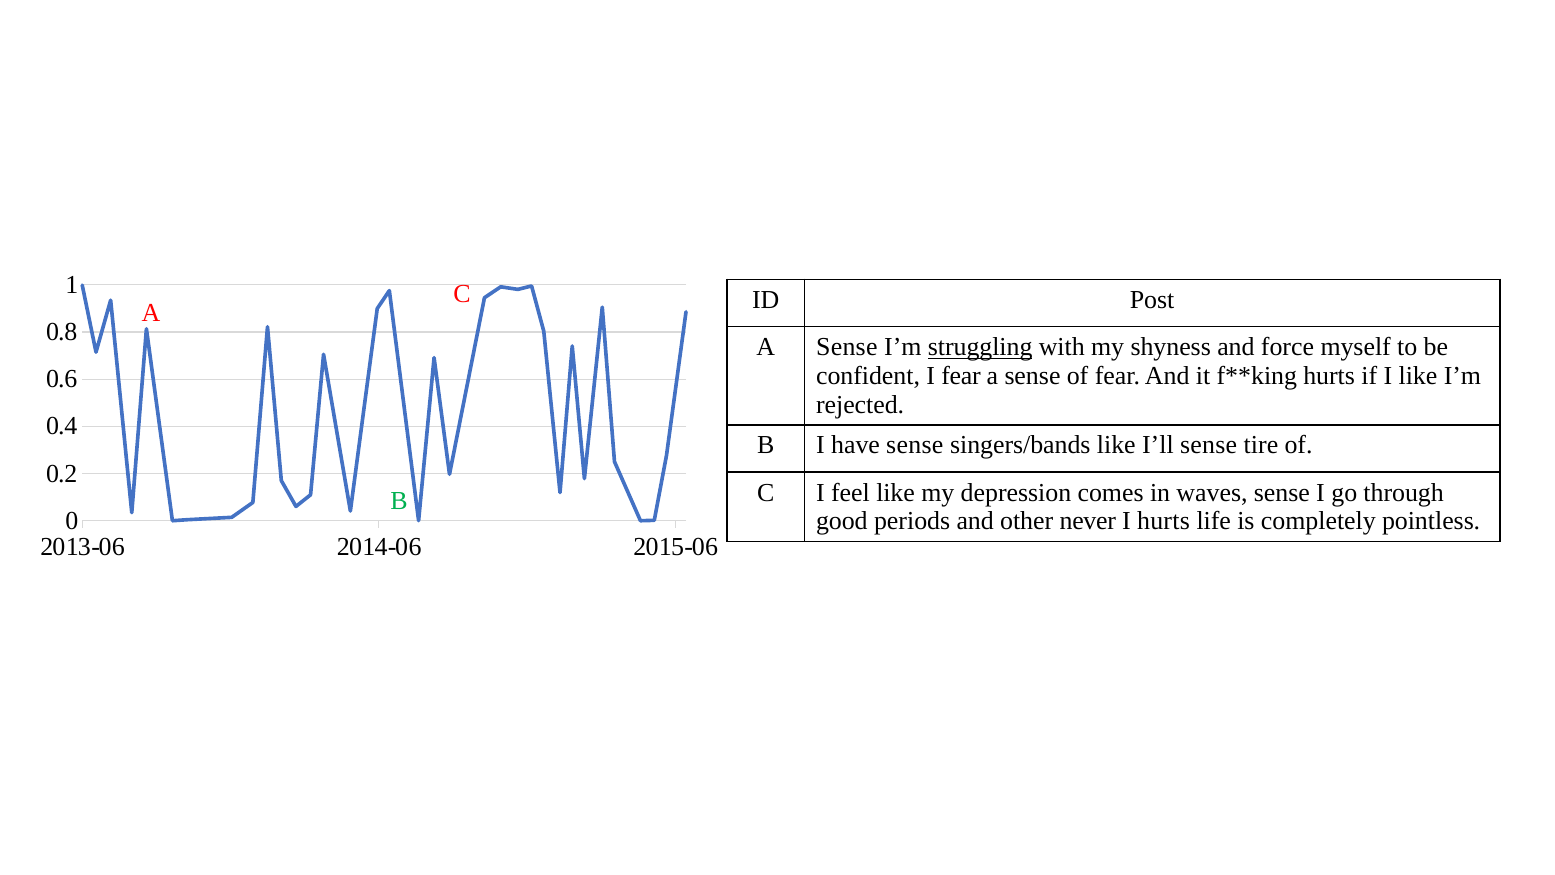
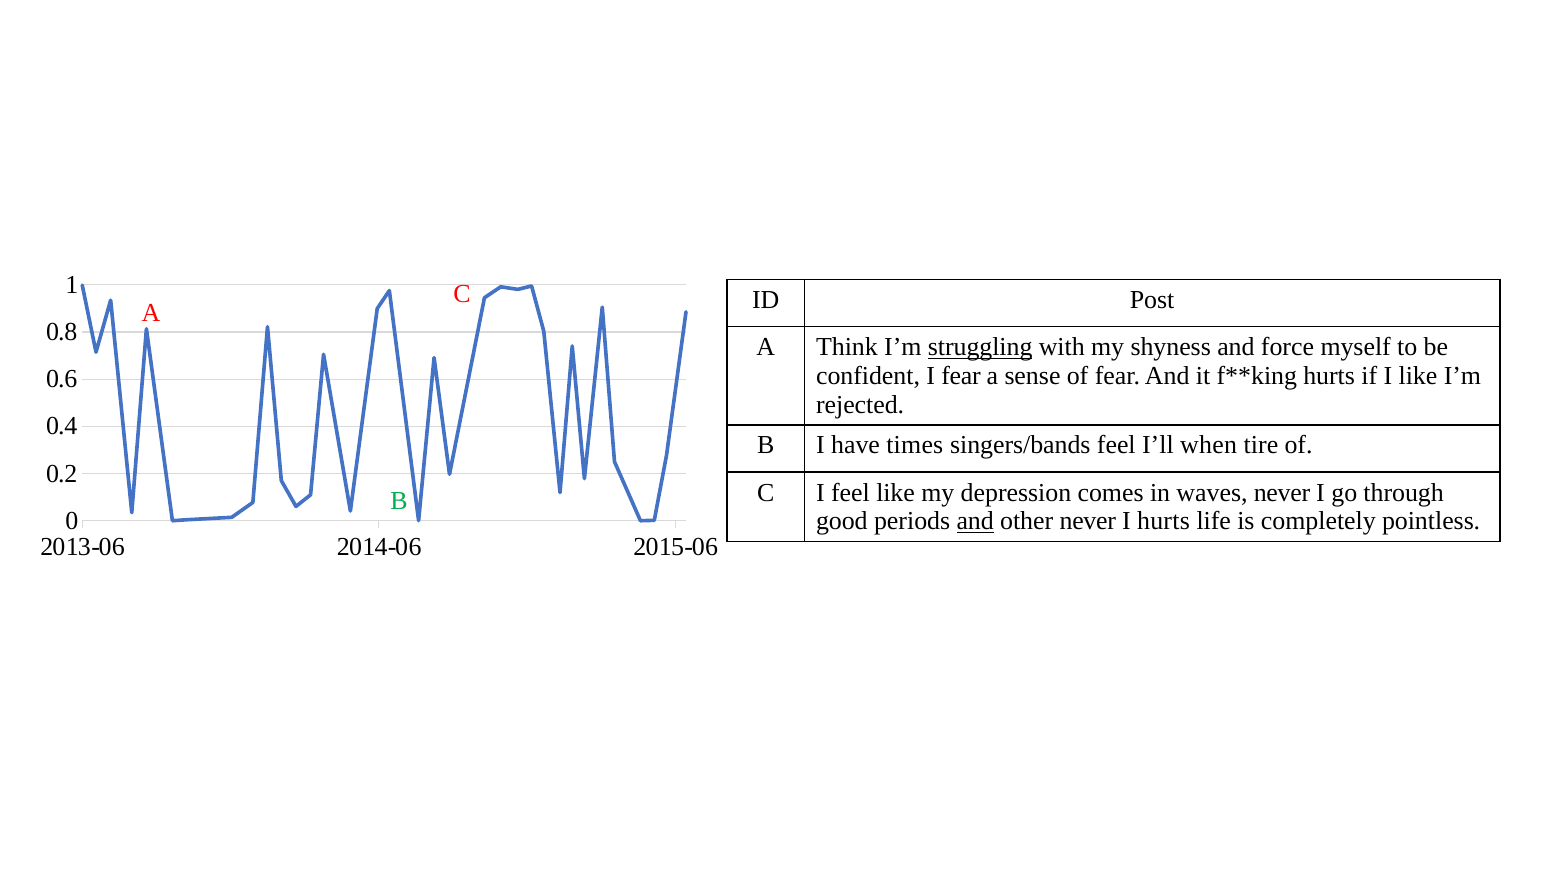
Sense at (847, 347): Sense -> Think
have sense: sense -> times
singers/bands like: like -> feel
I’ll sense: sense -> when
waves sense: sense -> never
and at (975, 521) underline: none -> present
